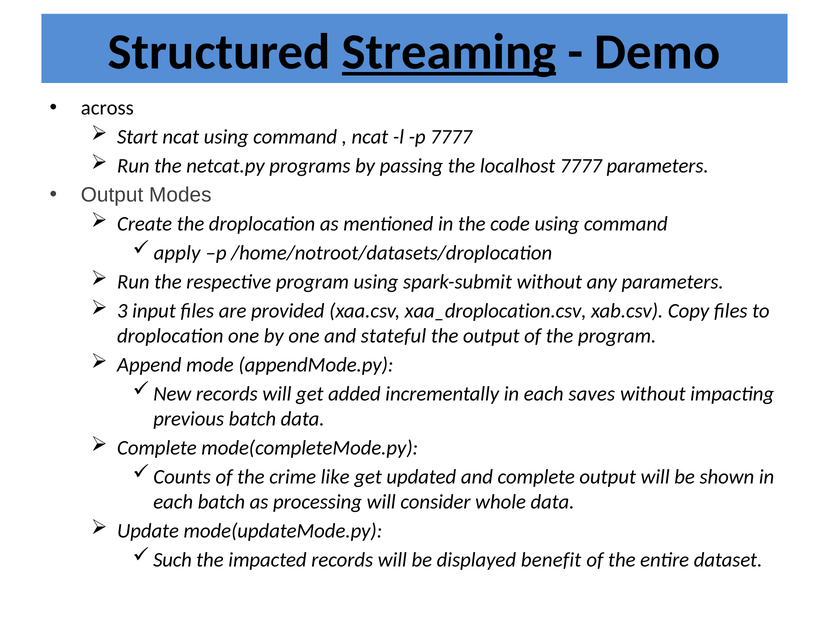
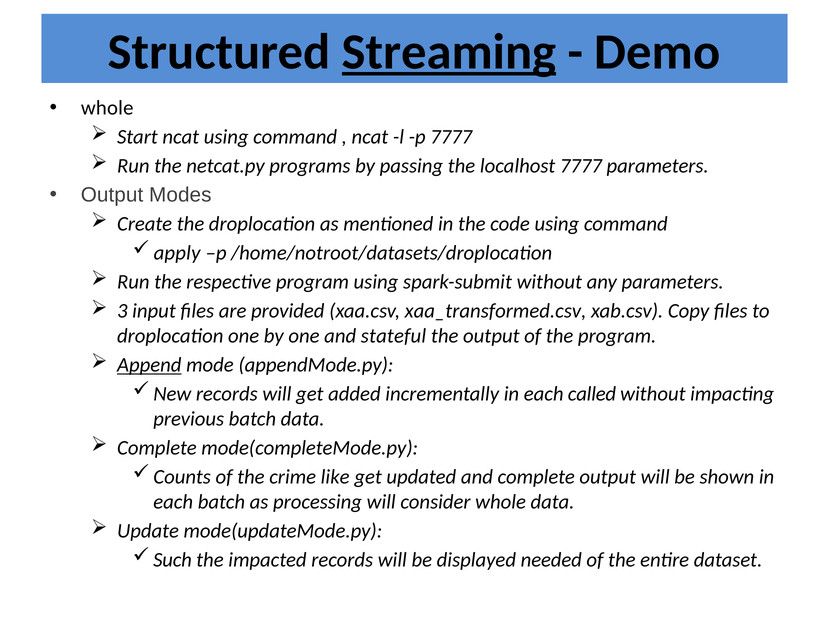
across at (107, 108): across -> whole
xaa_droplocation.csv: xaa_droplocation.csv -> xaa_transformed.csv
Append underline: none -> present
saves: saves -> called
benefit: benefit -> needed
